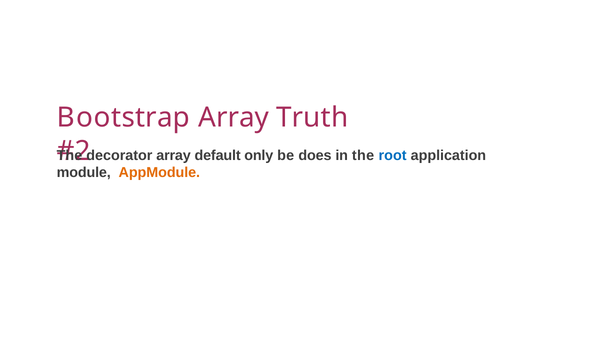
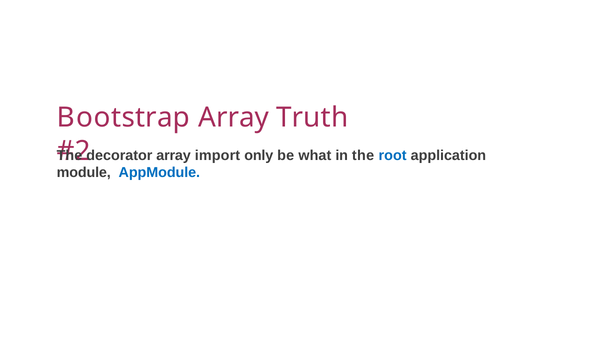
default: default -> import
does: does -> what
AppModule colour: orange -> blue
